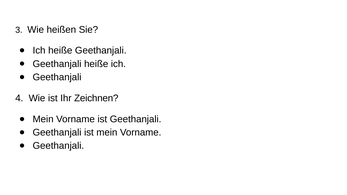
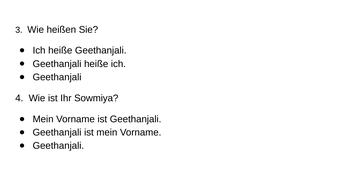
Zeichnen: Zeichnen -> Sowmiya
